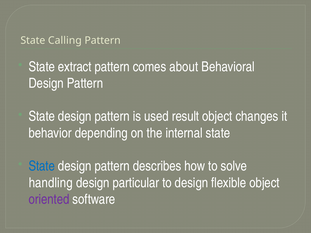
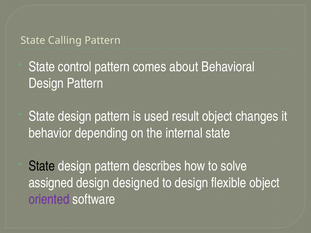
extract: extract -> control
State at (42, 166) colour: blue -> black
handling: handling -> assigned
particular: particular -> designed
